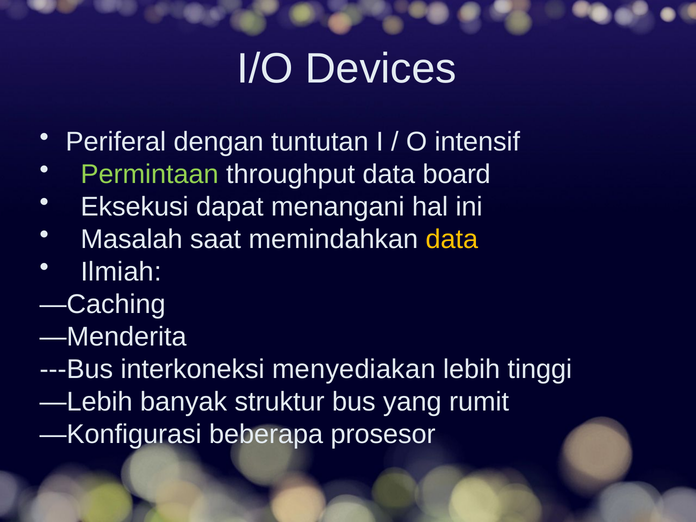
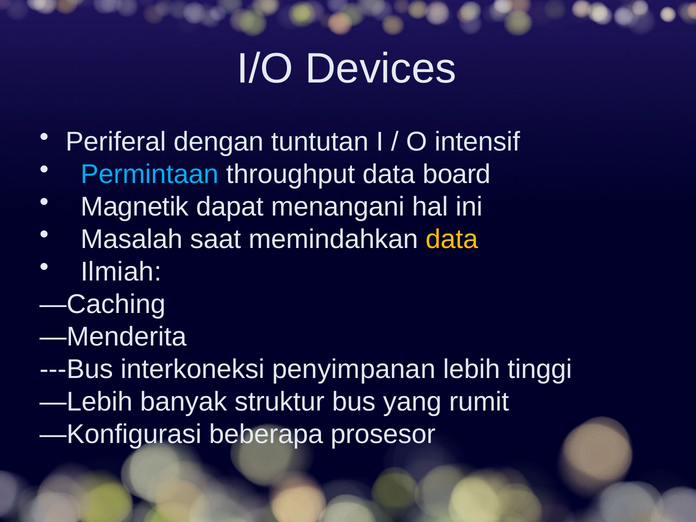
Permintaan colour: light green -> light blue
Eksekusi: Eksekusi -> Magnetik
menyediakan: menyediakan -> penyimpanan
